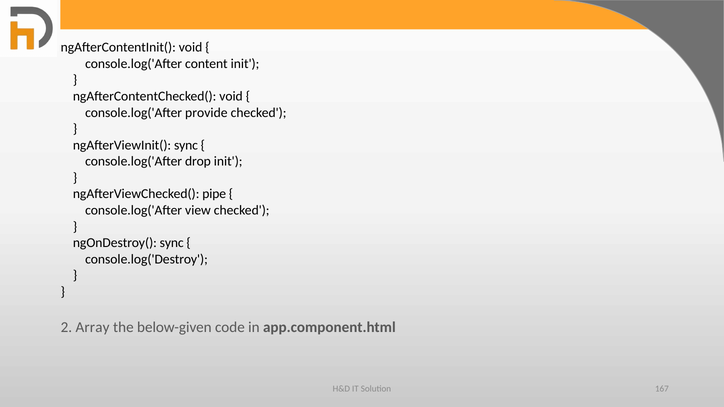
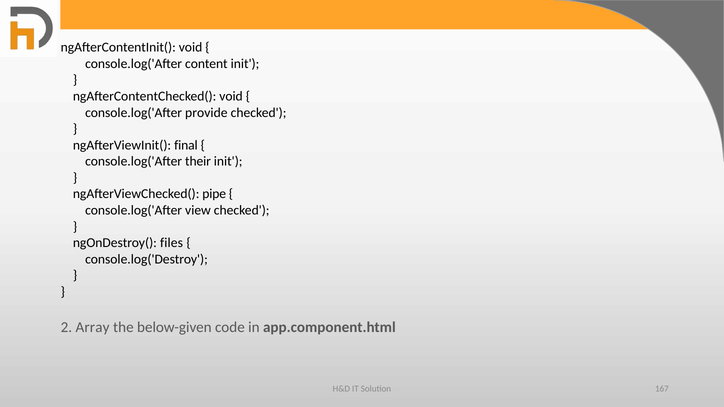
ngAfterViewInit( sync: sync -> final
drop: drop -> their
ngOnDestroy( sync: sync -> files
